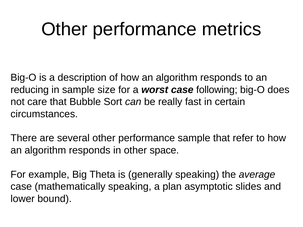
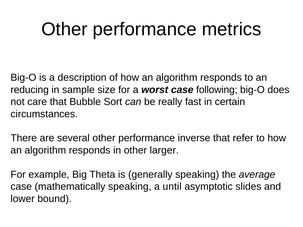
performance sample: sample -> inverse
space: space -> larger
plan: plan -> until
